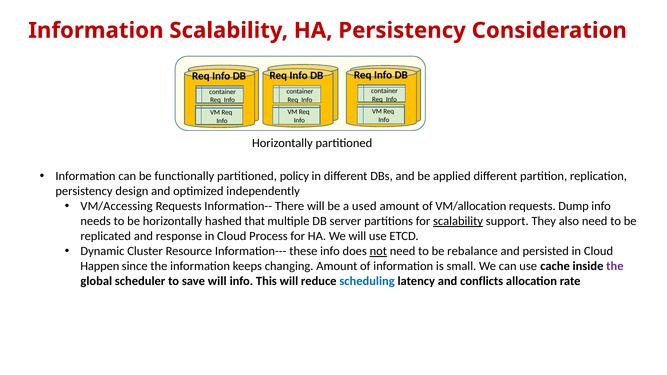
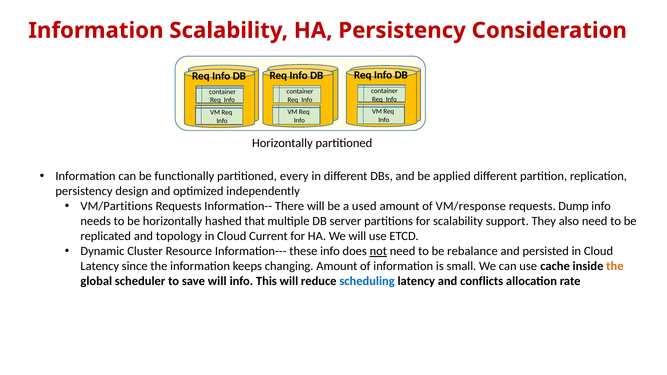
policy: policy -> every
VM/Accessing: VM/Accessing -> VM/Partitions
VM/allocation: VM/allocation -> VM/response
scalability at (458, 221) underline: present -> none
response: response -> topology
Process: Process -> Current
Happen at (100, 266): Happen -> Latency
the at (615, 266) colour: purple -> orange
